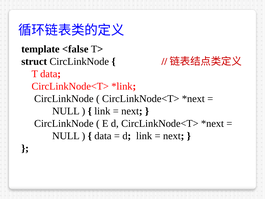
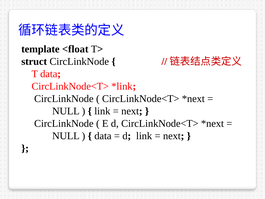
<false: <false -> <float
